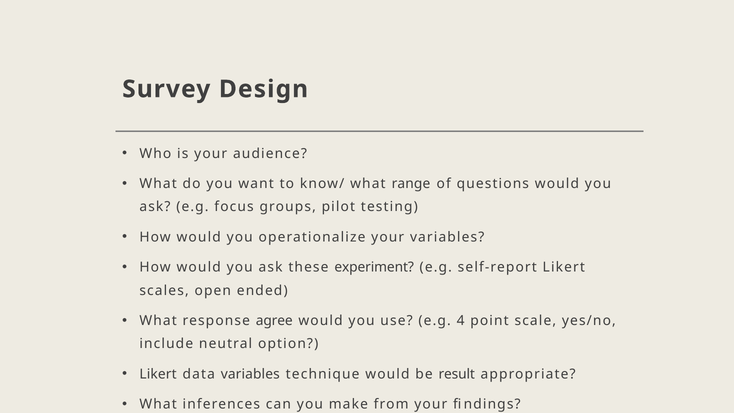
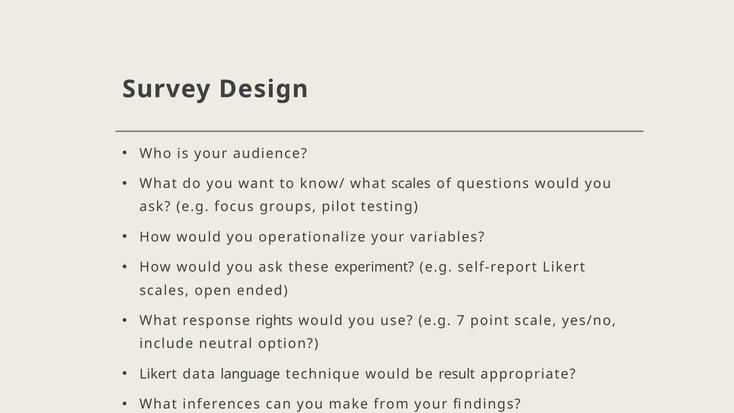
what range: range -> scales
agree: agree -> rights
4: 4 -> 7
data variables: variables -> language
